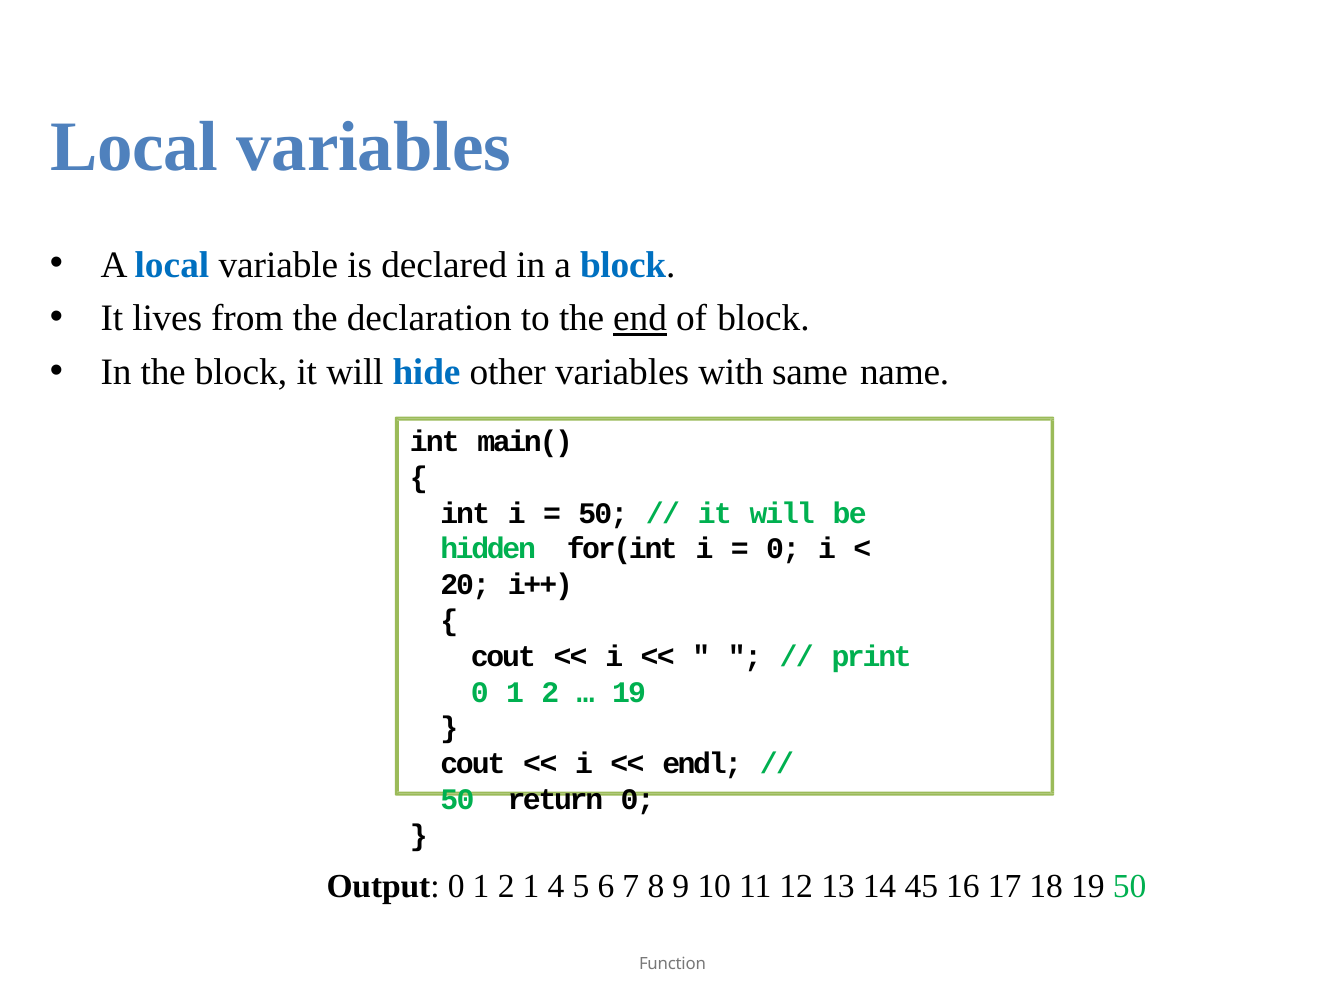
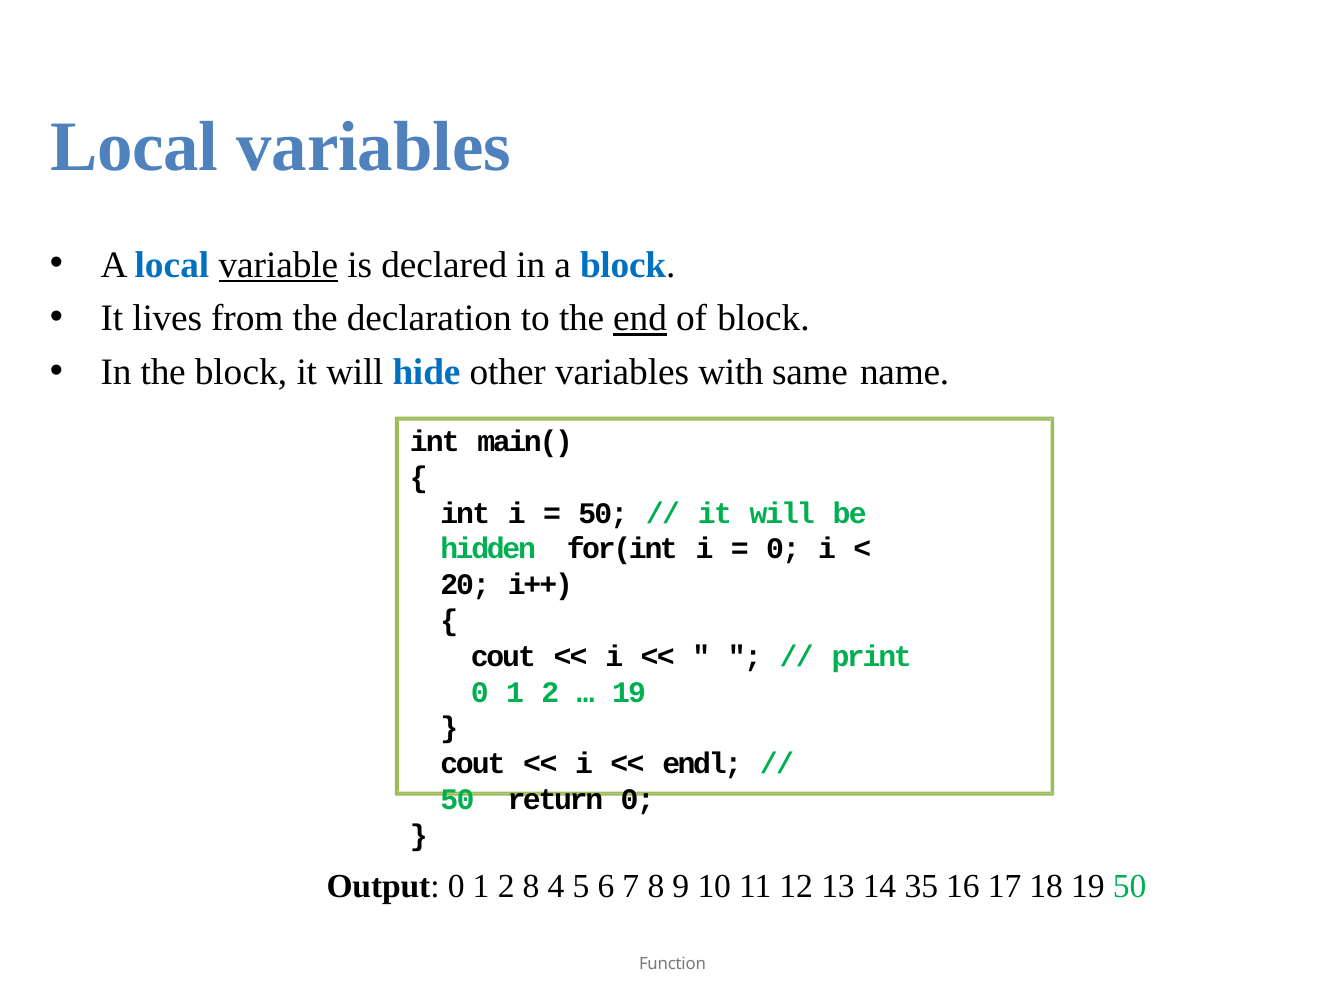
variable underline: none -> present
2 1: 1 -> 8
45: 45 -> 35
